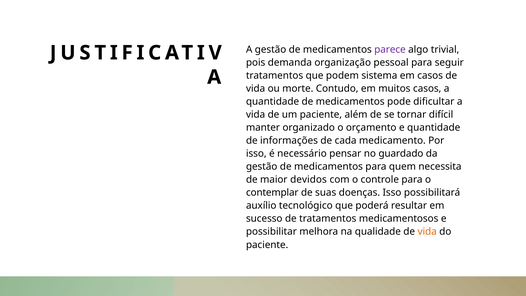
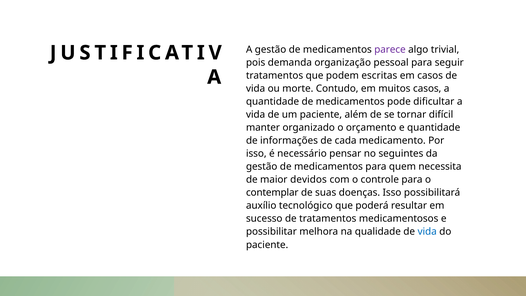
sistema: sistema -> escritas
guardado: guardado -> seguintes
vida at (427, 232) colour: orange -> blue
